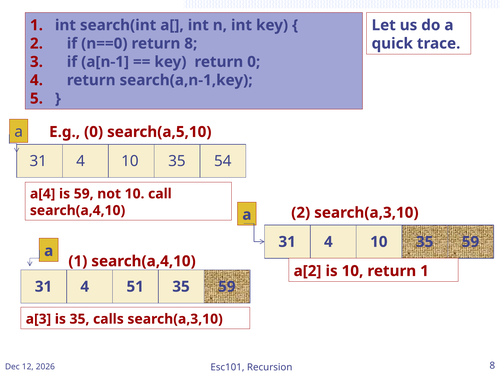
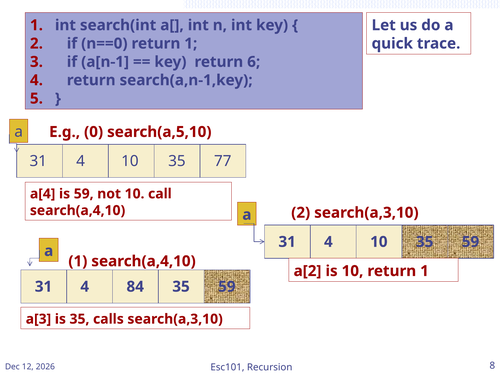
n==0 return 8: 8 -> 1
return 0: 0 -> 6
54: 54 -> 77
51: 51 -> 84
